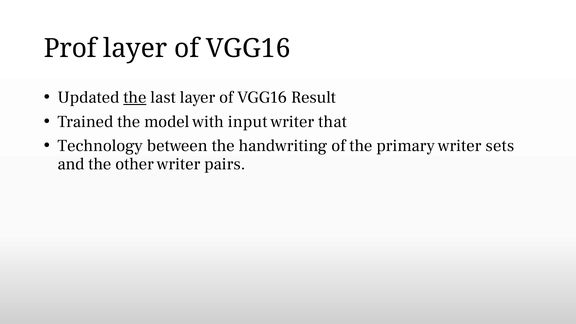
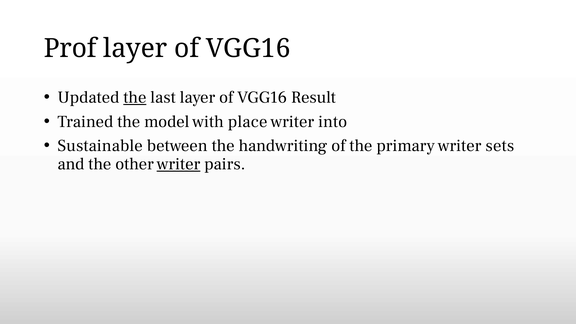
input: input -> place
that: that -> into
Technology: Technology -> Sustainable
writer at (178, 164) underline: none -> present
